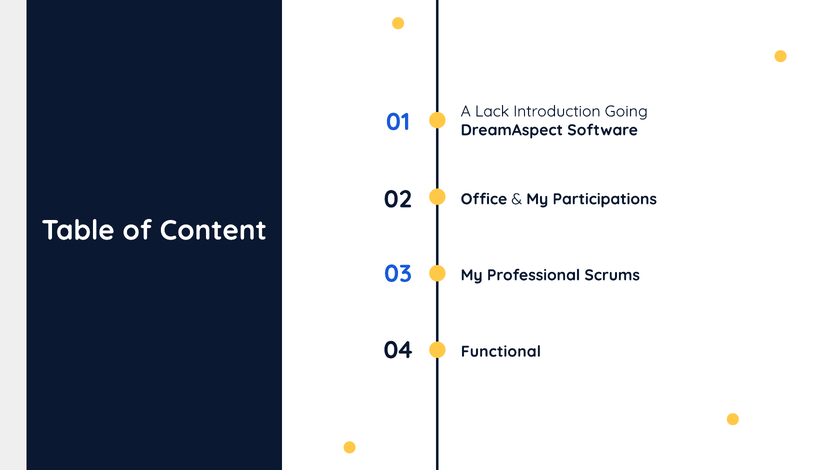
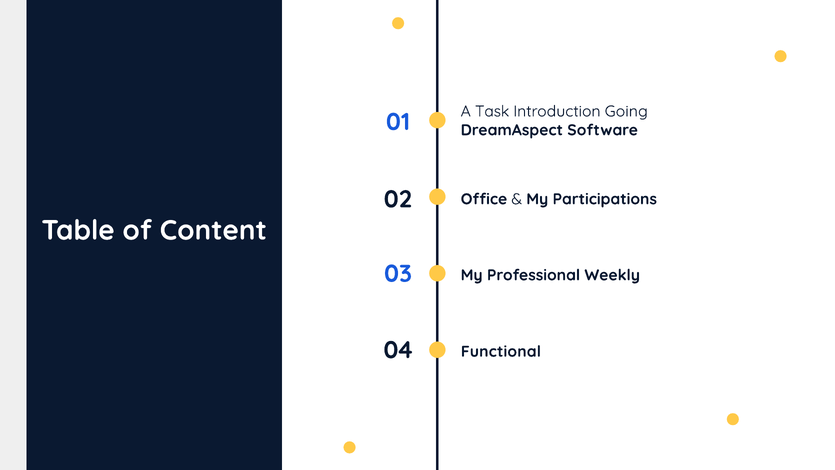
Lack: Lack -> Task
Scrums: Scrums -> Weekly
